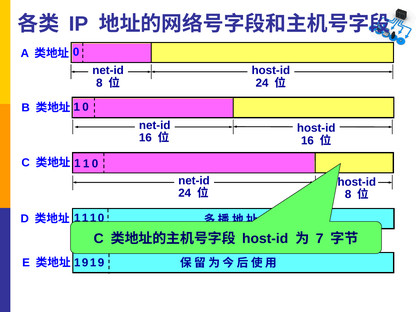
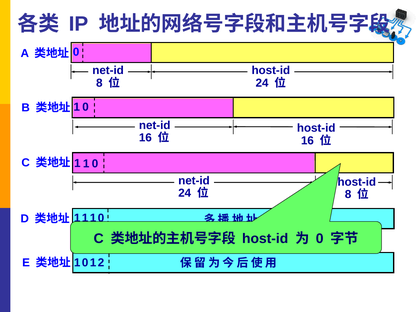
7 at (320, 239): 7 -> 0
9 at (85, 263): 9 -> 0
9 at (101, 263): 9 -> 2
